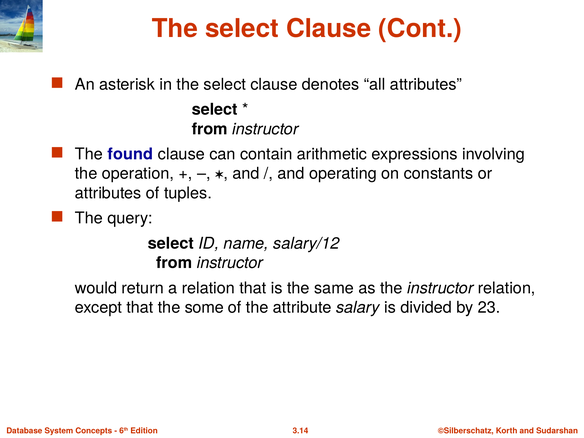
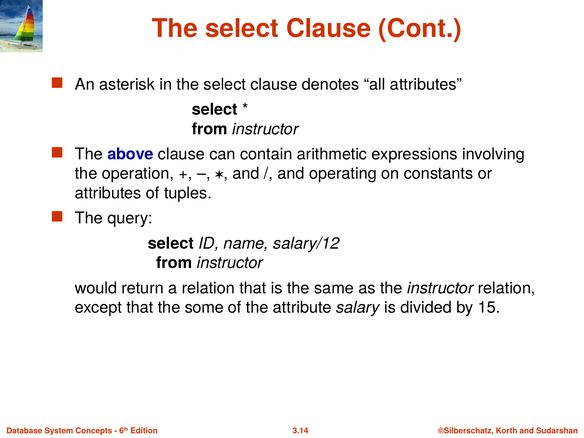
found: found -> above
23: 23 -> 15
